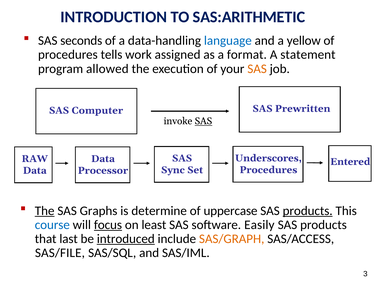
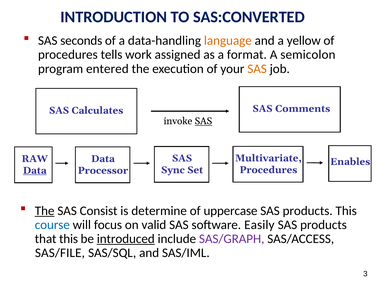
SAS:ARITHMETIC: SAS:ARITHMETIC -> SAS:CONVERTED
language colour: blue -> orange
statement: statement -> semicolon
allowed: allowed -> entered
Computer: Computer -> Calculates
Prewritten: Prewritten -> Comments
Underscores: Underscores -> Multivariate
Entered: Entered -> Enables
Data at (35, 171) underline: none -> present
Graphs: Graphs -> Consist
products at (308, 211) underline: present -> none
focus underline: present -> none
least: least -> valid
that last: last -> this
SAS/GRAPH colour: orange -> purple
